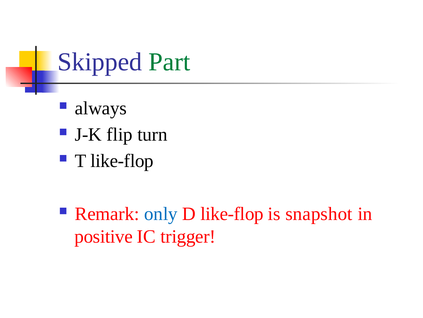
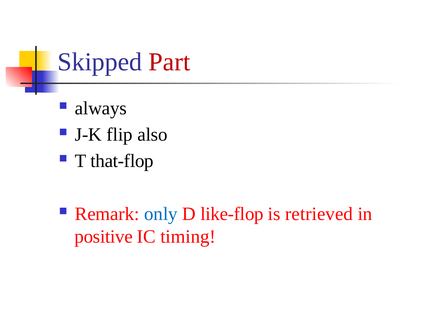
Part colour: green -> red
turn: turn -> also
T like-flop: like-flop -> that-flop
snapshot: snapshot -> retrieved
trigger: trigger -> timing
